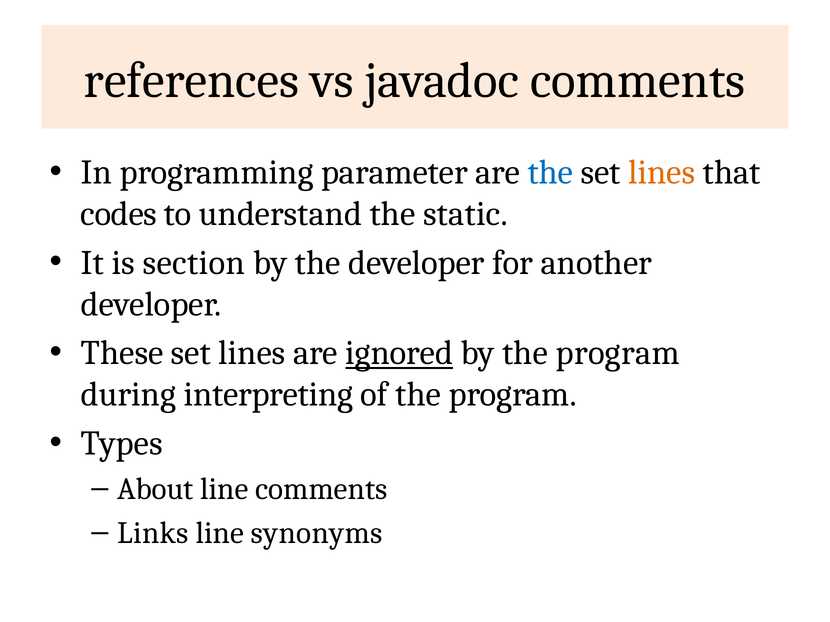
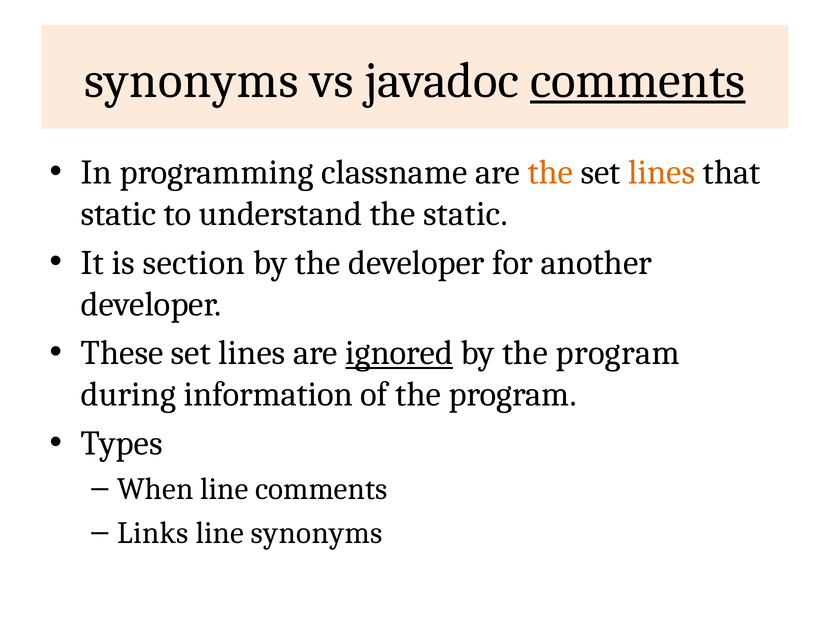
references at (192, 80): references -> synonyms
comments at (638, 80) underline: none -> present
parameter: parameter -> classname
the at (550, 173) colour: blue -> orange
codes at (119, 214): codes -> static
interpreting: interpreting -> information
About: About -> When
